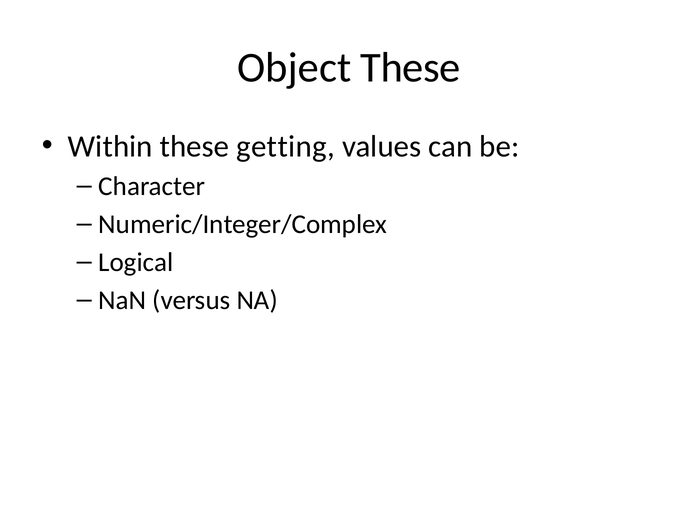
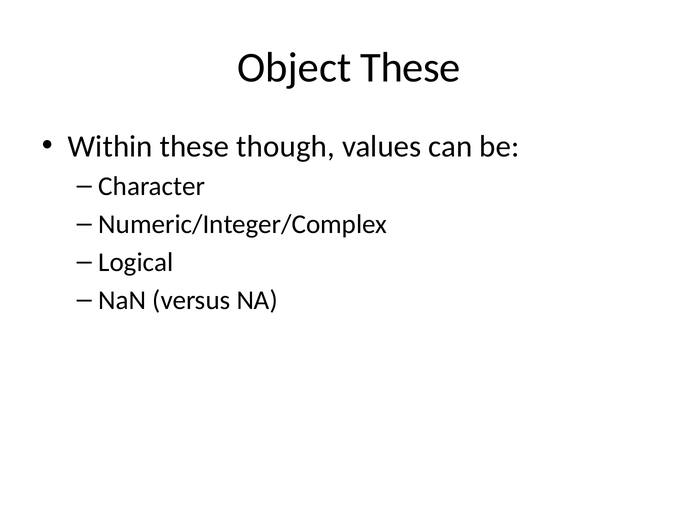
getting: getting -> though
